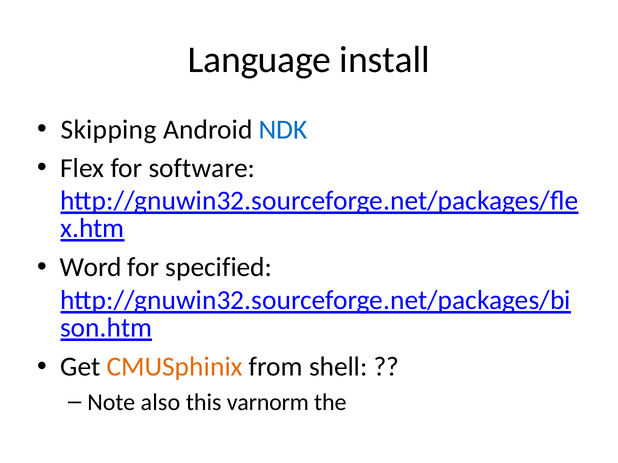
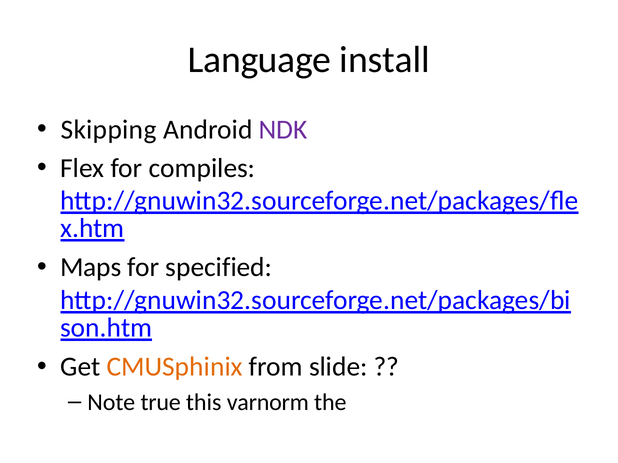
NDK colour: blue -> purple
software: software -> compiles
Word: Word -> Maps
shell: shell -> slide
also: also -> true
